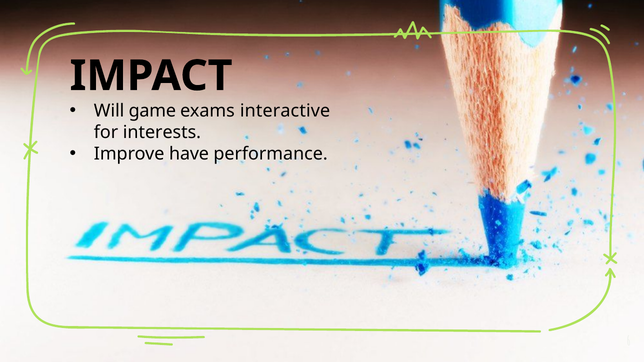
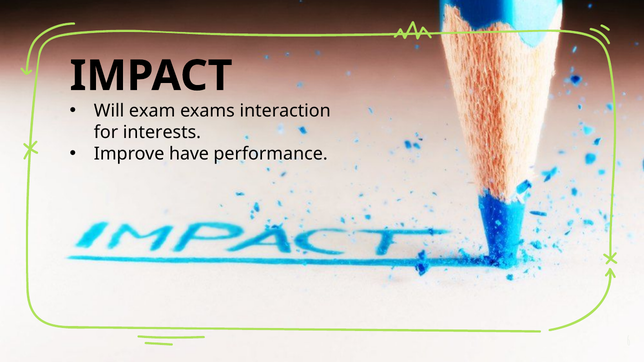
game: game -> exam
interactive: interactive -> interaction
